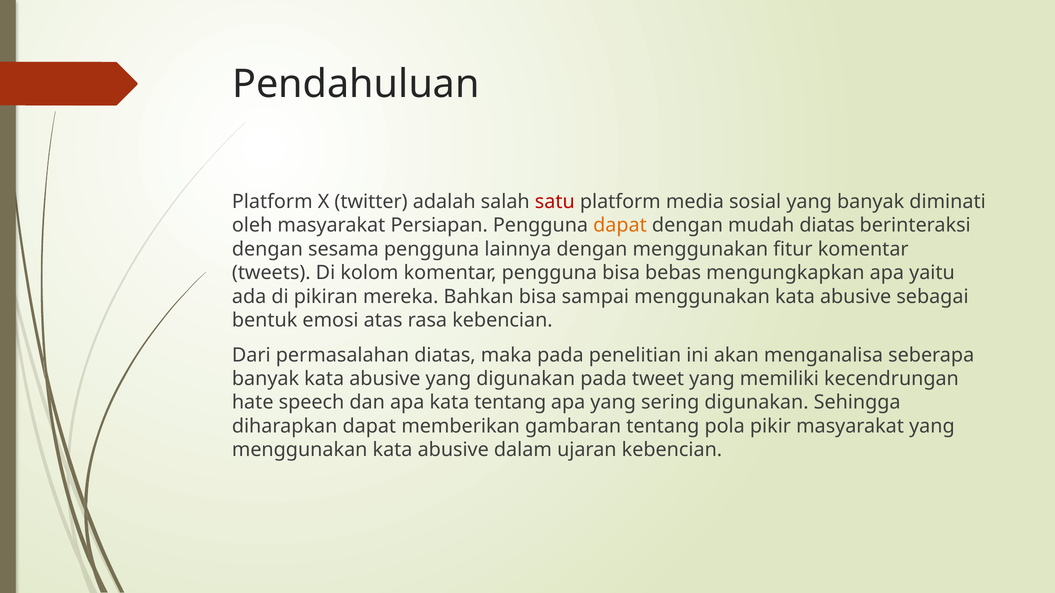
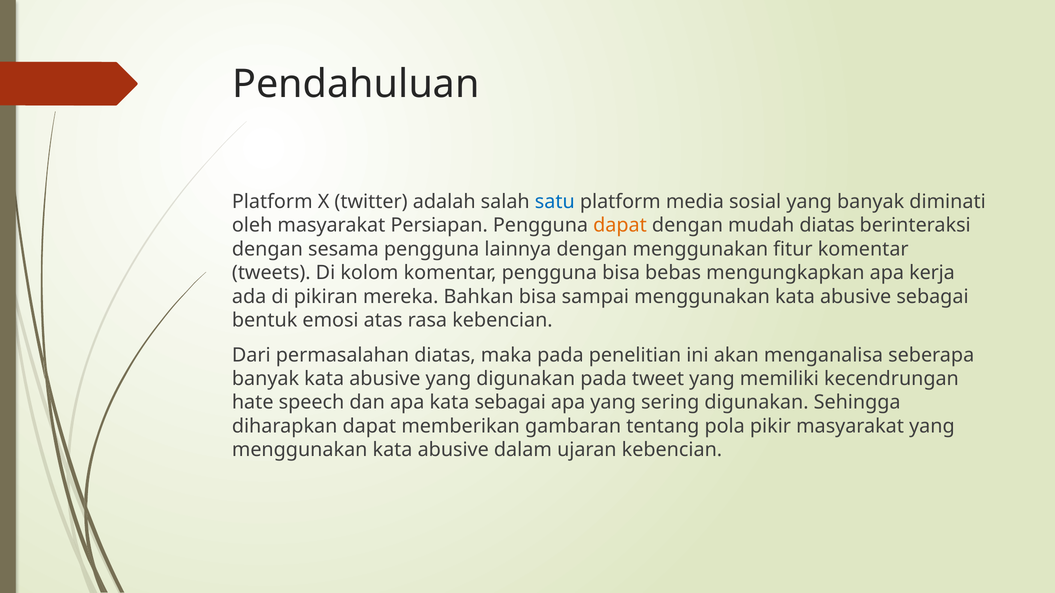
satu colour: red -> blue
yaitu: yaitu -> kerja
kata tentang: tentang -> sebagai
